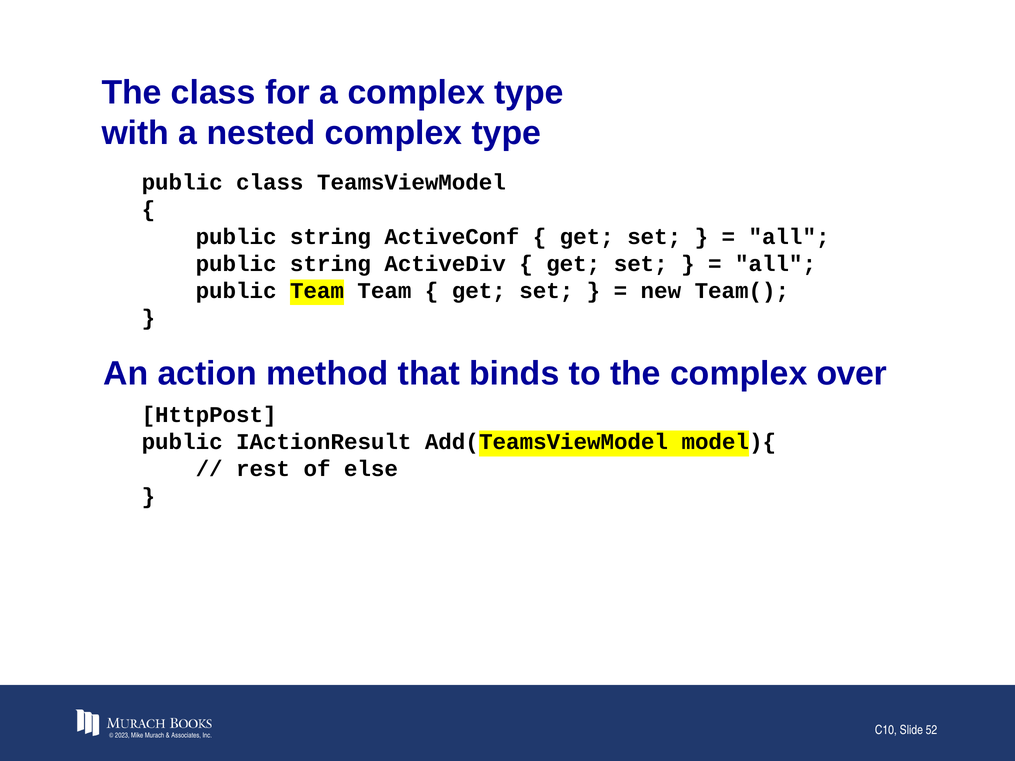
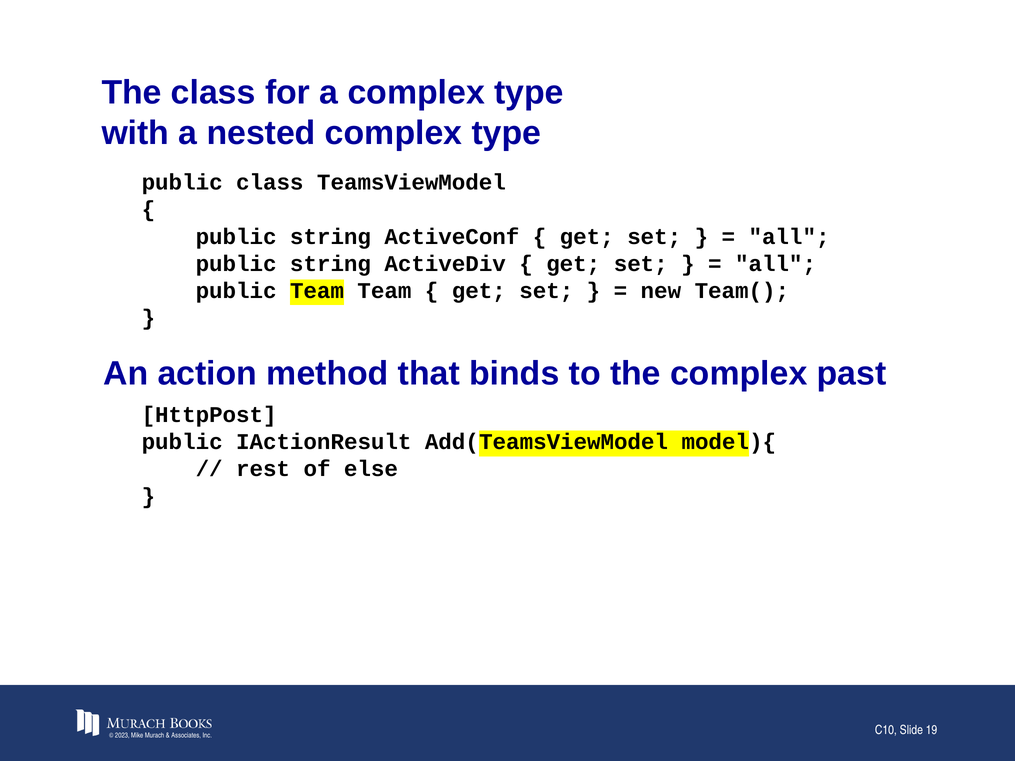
over: over -> past
52: 52 -> 19
